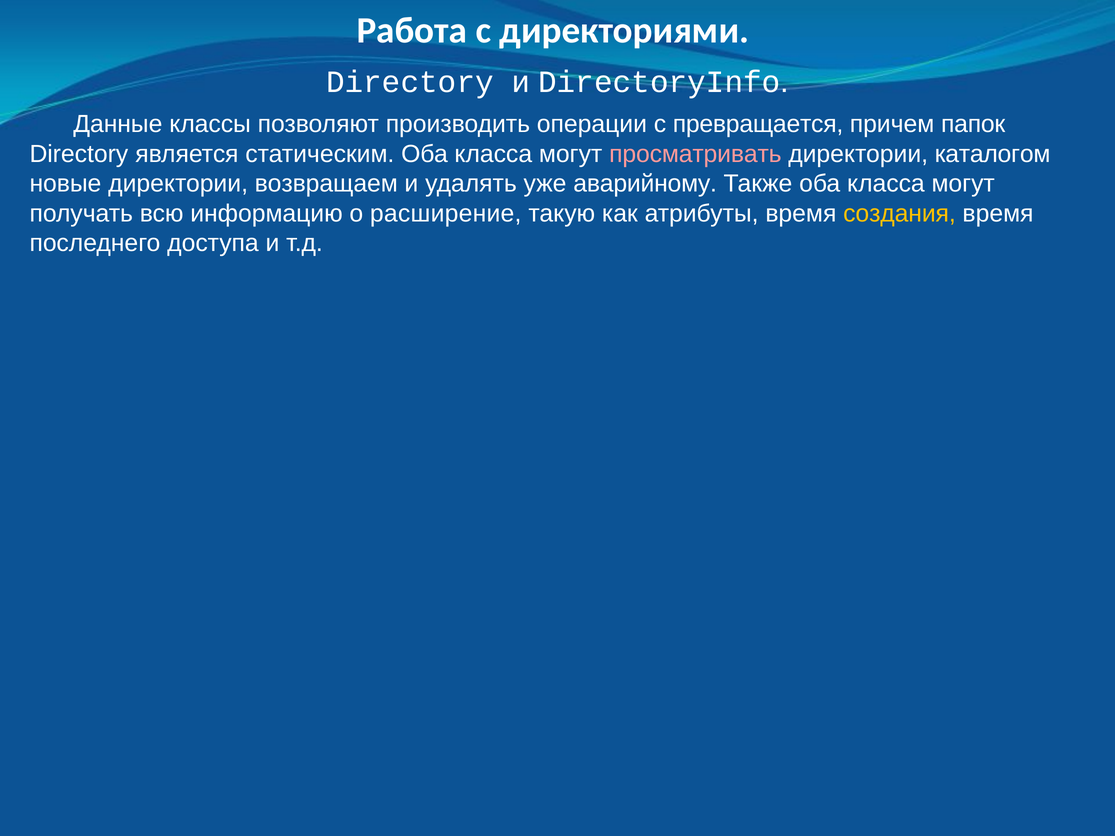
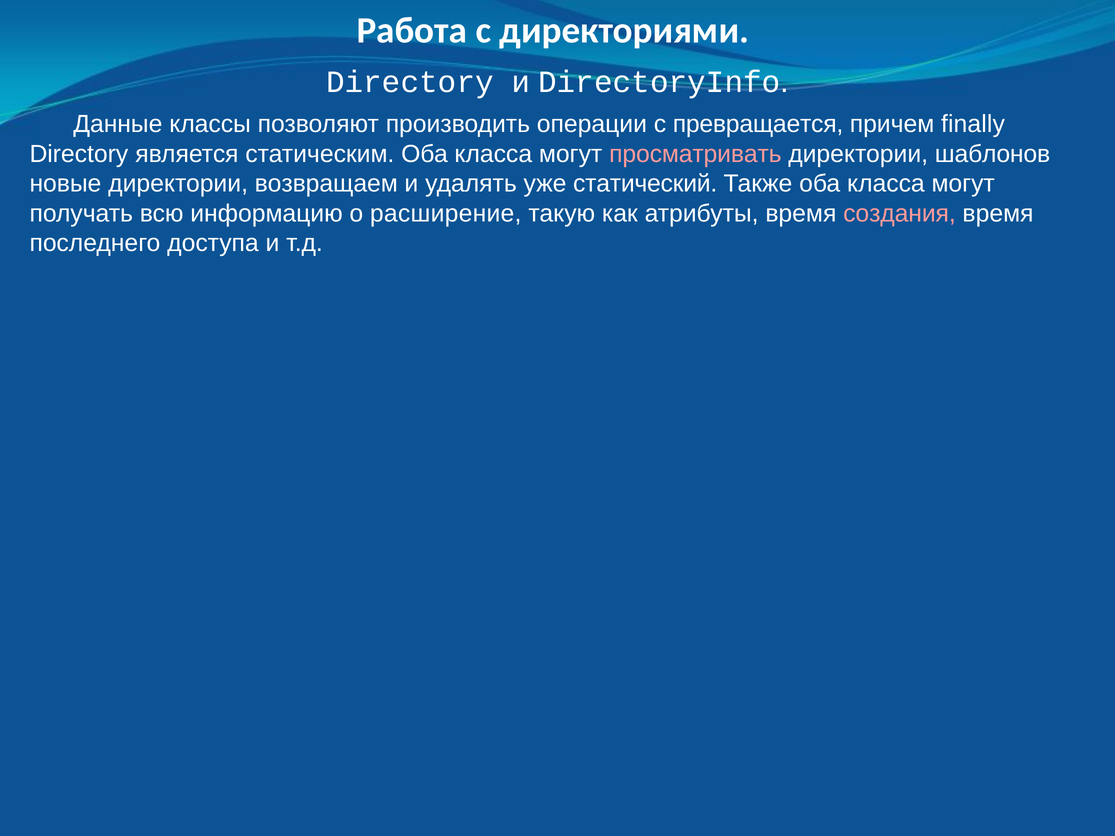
папок: папок -> finally
каталогом: каталогом -> шаблонов
аварийному: аварийному -> статический
создания colour: yellow -> pink
